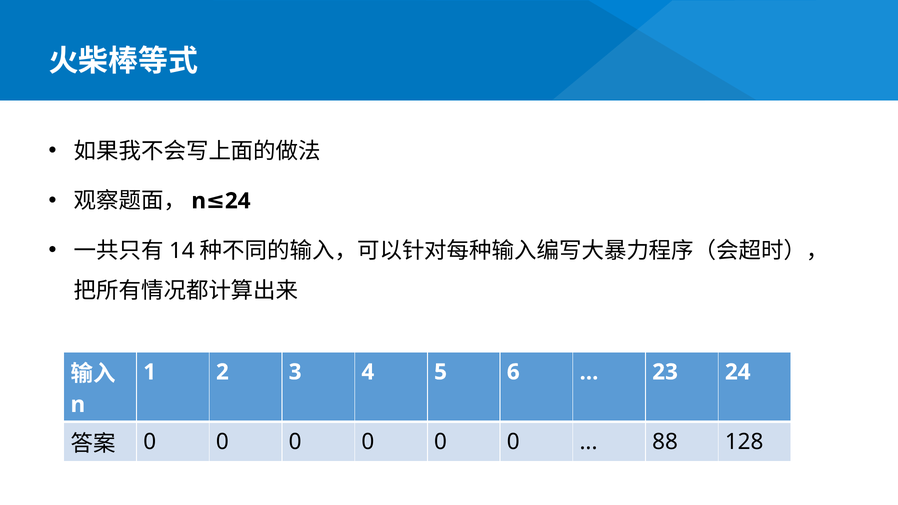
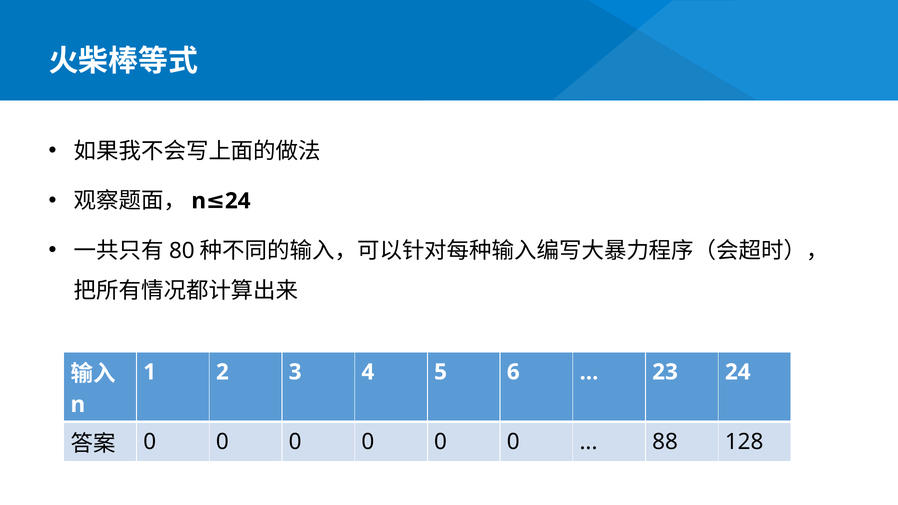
14: 14 -> 80
